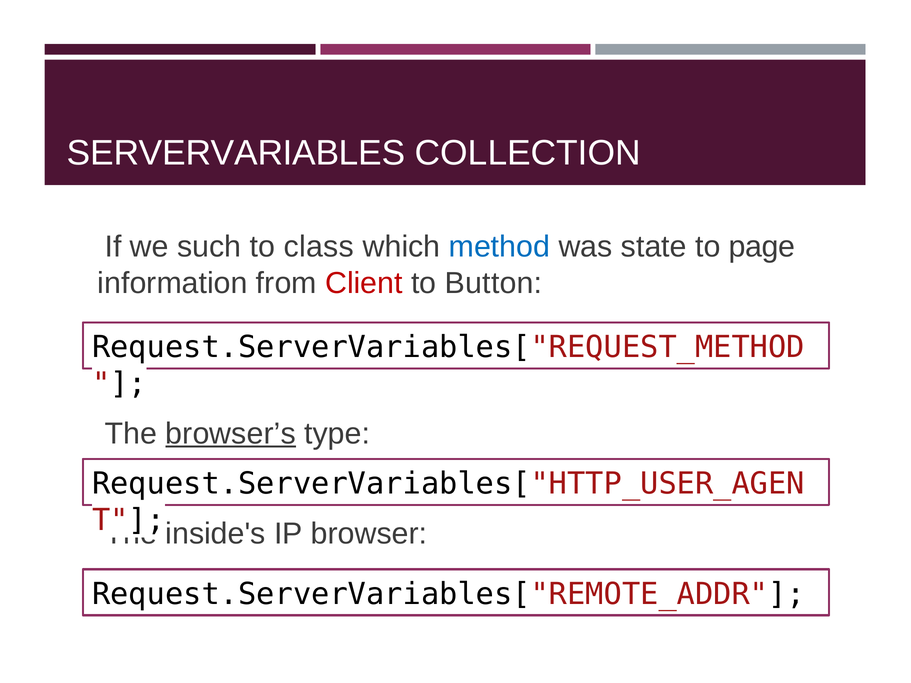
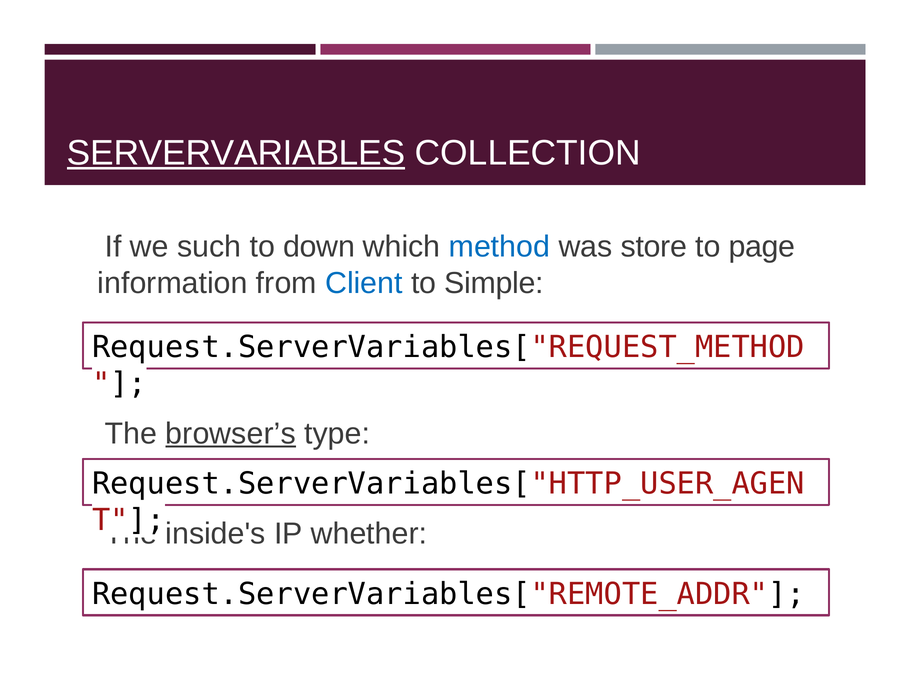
SERVERVARIABLES underline: none -> present
class: class -> down
state: state -> store
Client colour: red -> blue
Button: Button -> Simple
browser: browser -> whether
